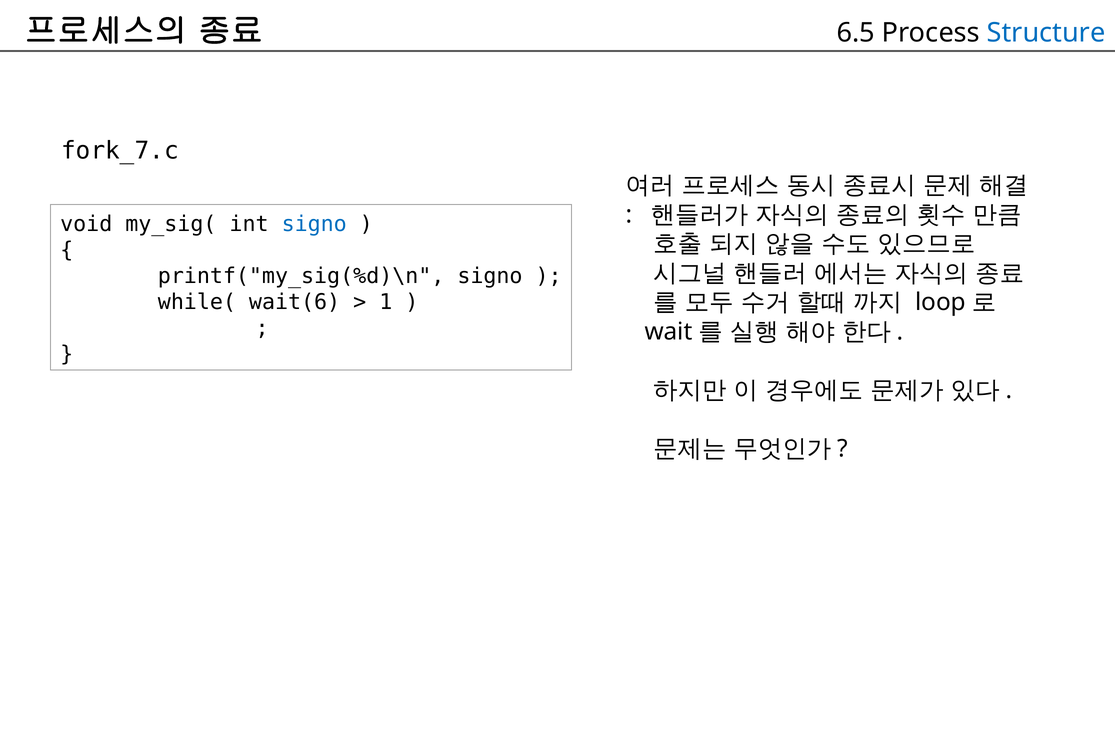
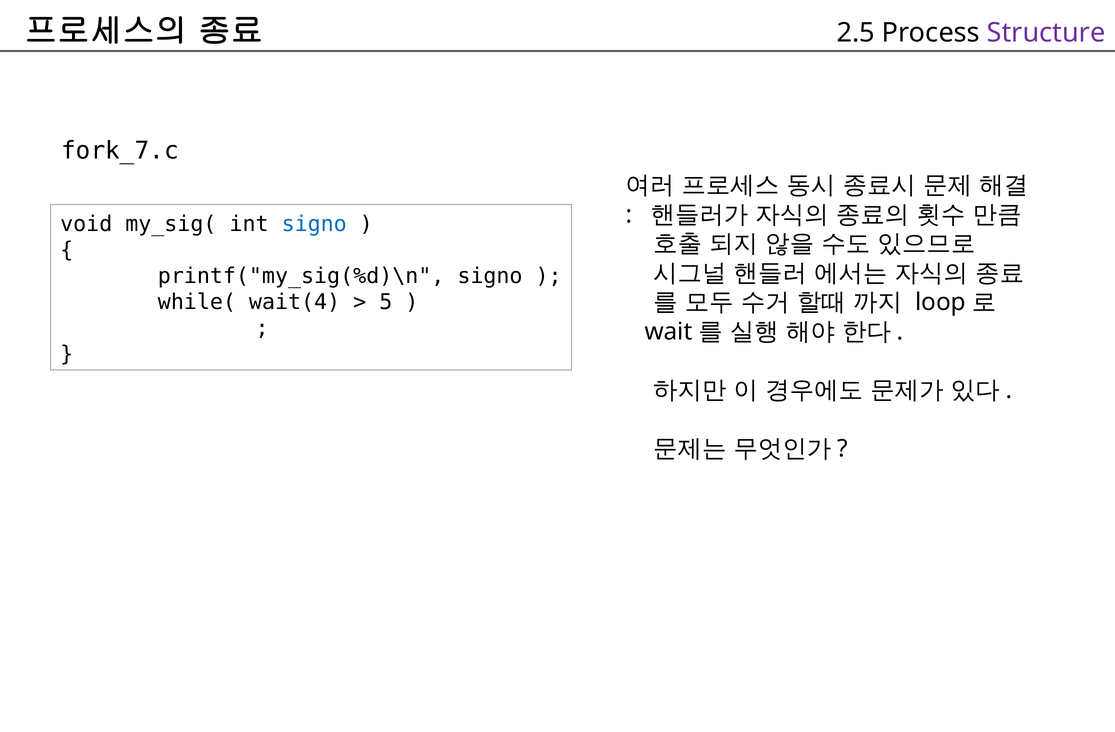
6.5: 6.5 -> 2.5
Structure colour: blue -> purple
wait(6: wait(6 -> wait(4
1: 1 -> 5
